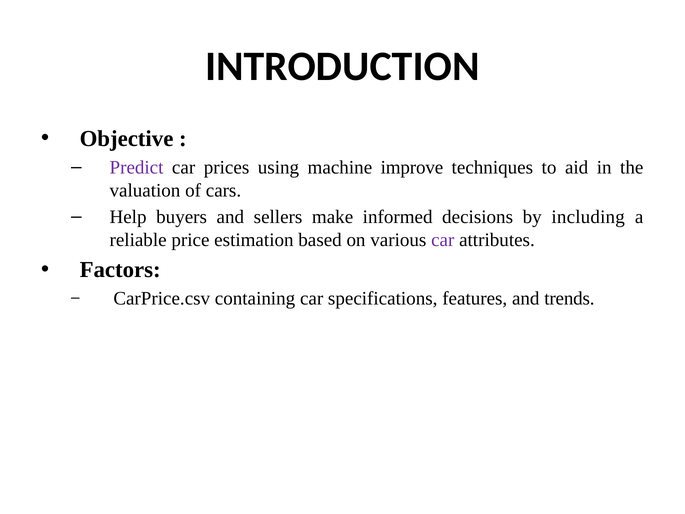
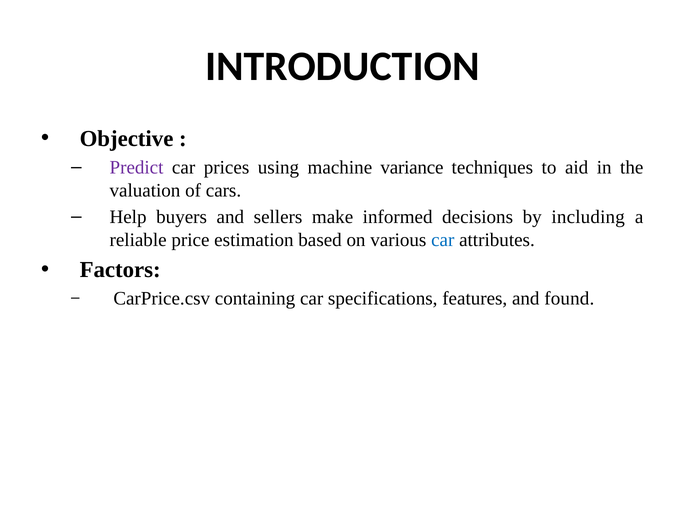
improve: improve -> variance
car at (443, 240) colour: purple -> blue
trends: trends -> found
